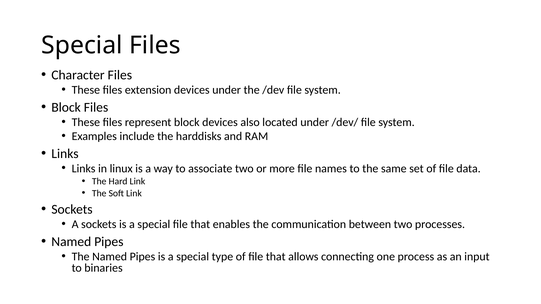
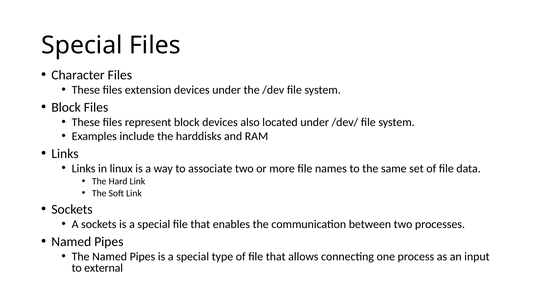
binaries: binaries -> external
